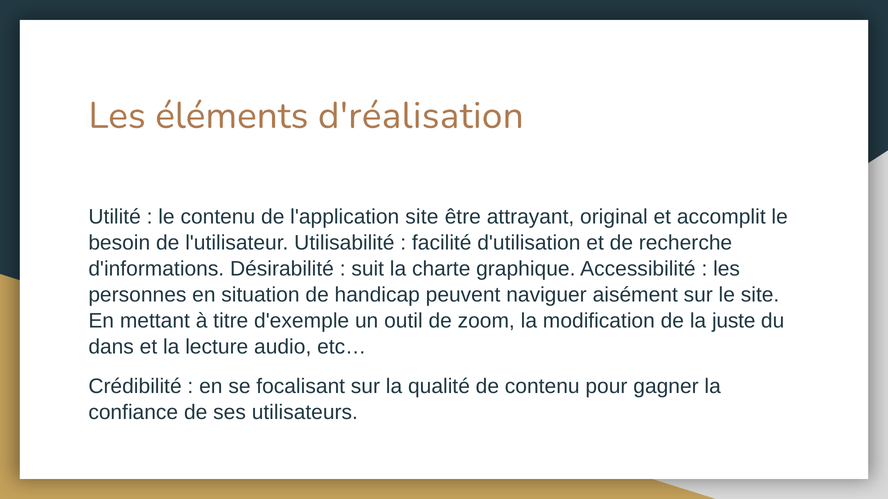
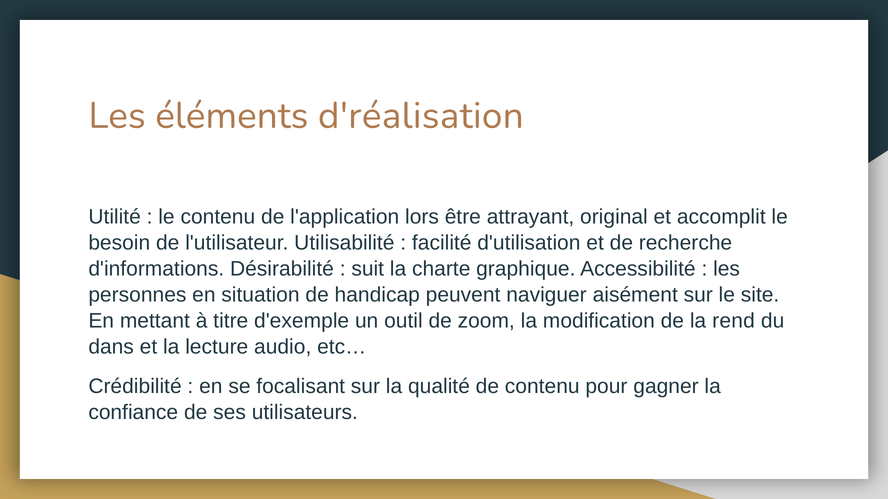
l'application site: site -> lors
juste: juste -> rend
